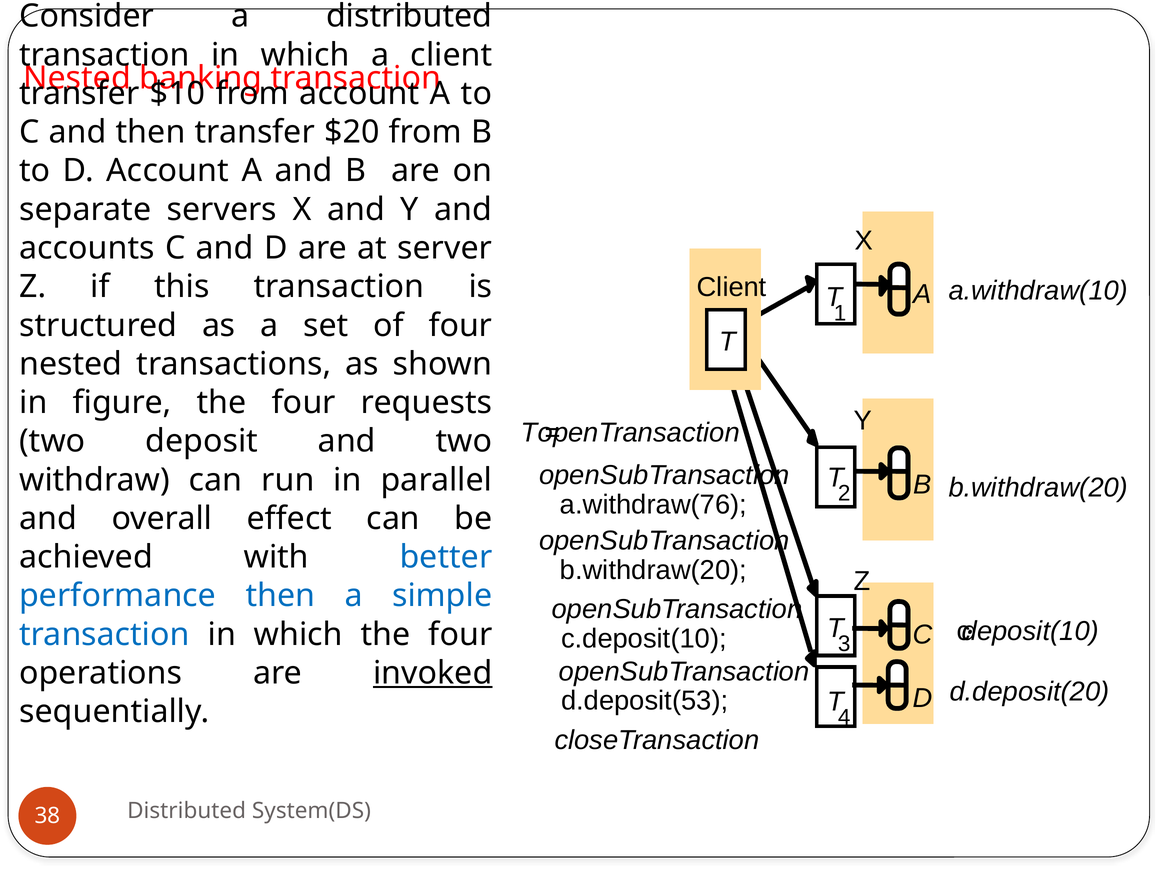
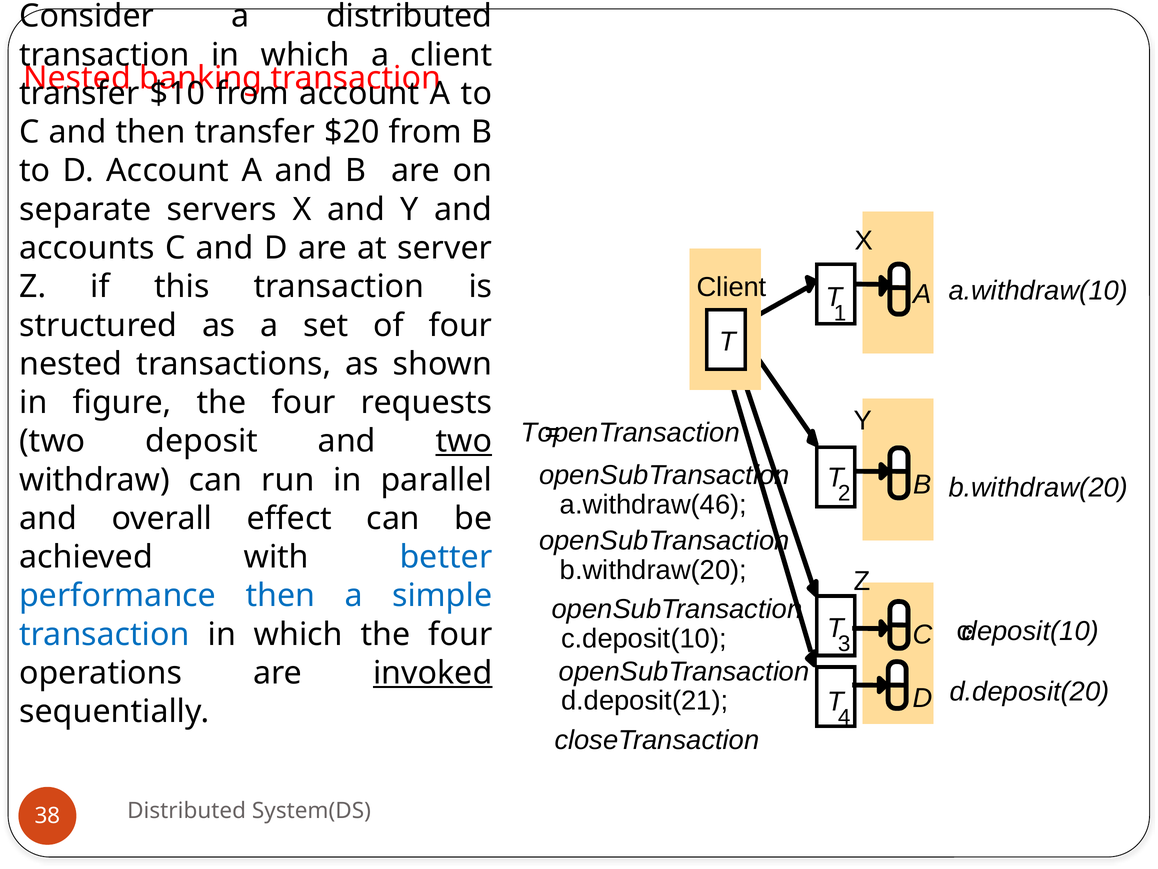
two at (464, 441) underline: none -> present
a.withdraw(76: a.withdraw(76 -> a.withdraw(46
d.deposit(53: d.deposit(53 -> d.deposit(21
